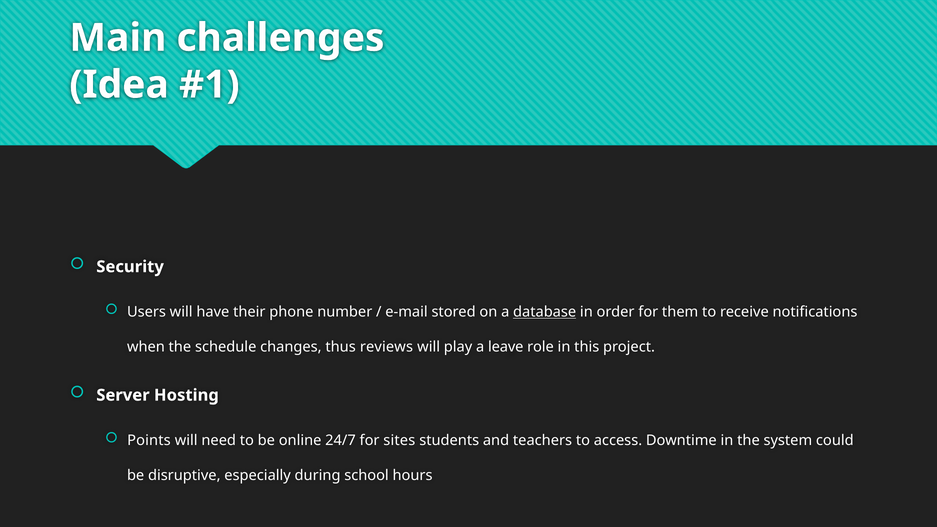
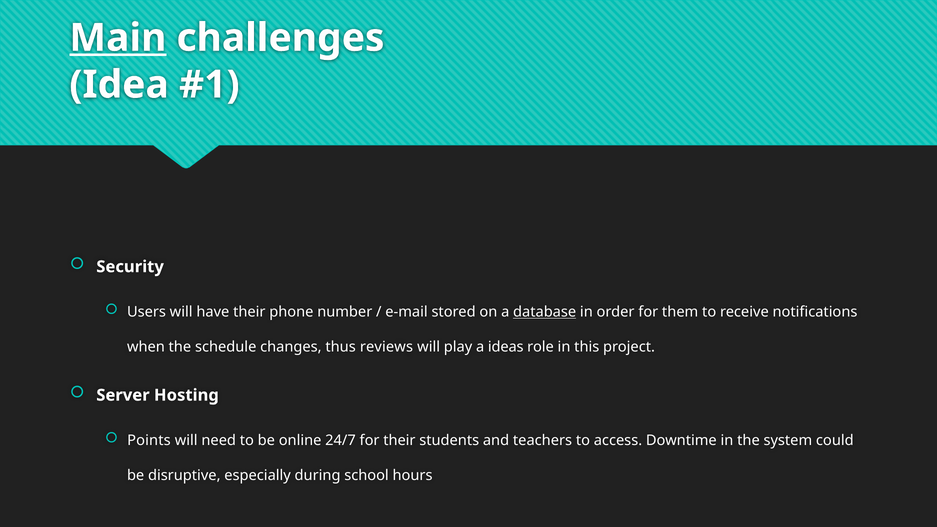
Main underline: none -> present
leave: leave -> ideas
for sites: sites -> their
